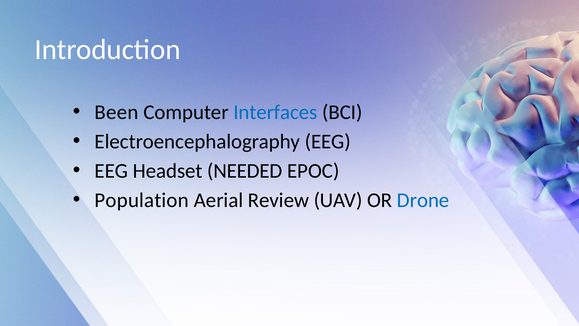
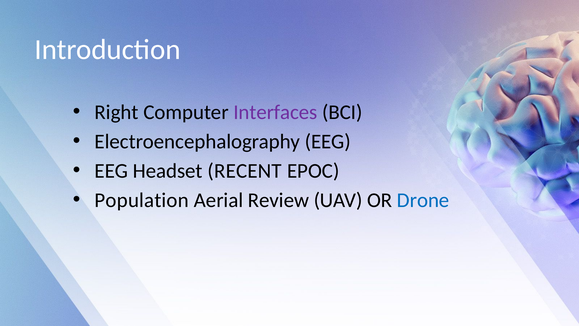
Been: Been -> Right
Interfaces colour: blue -> purple
NEEDED: NEEDED -> RECENT
